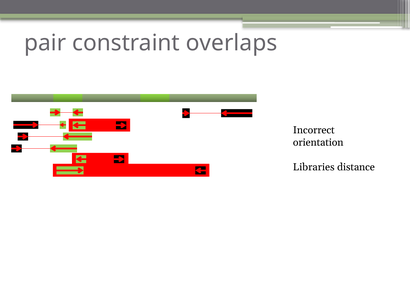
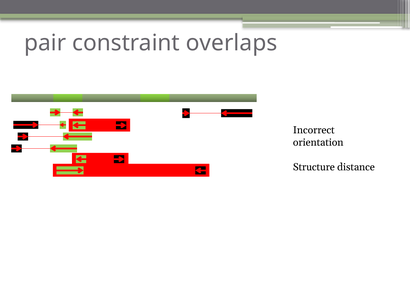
Libraries: Libraries -> Structure
